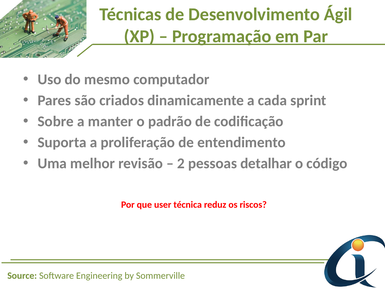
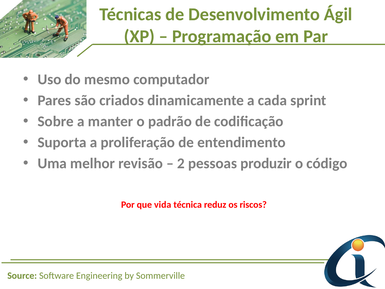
detalhar: detalhar -> produzir
user: user -> vida
